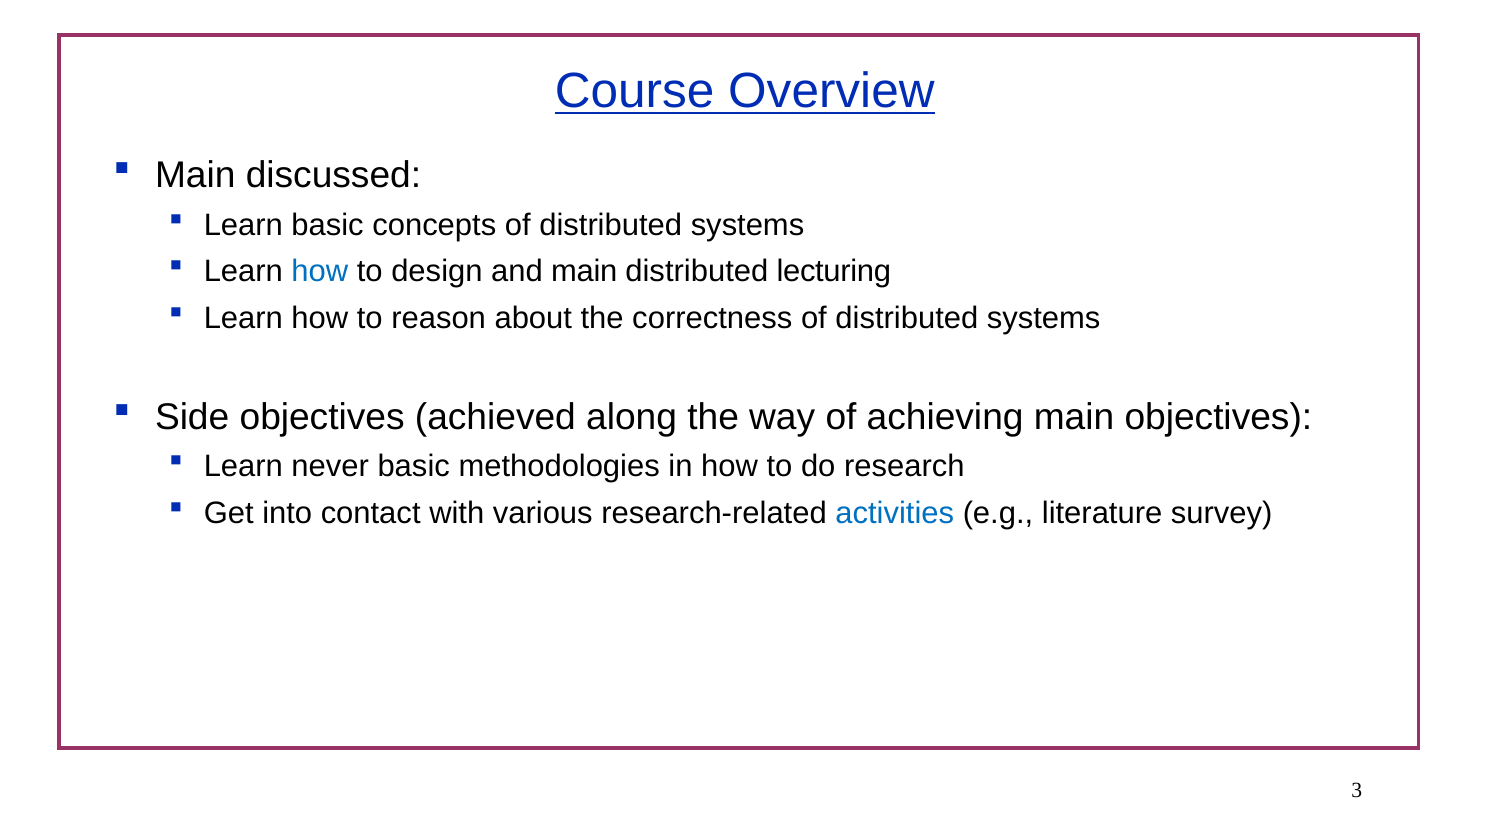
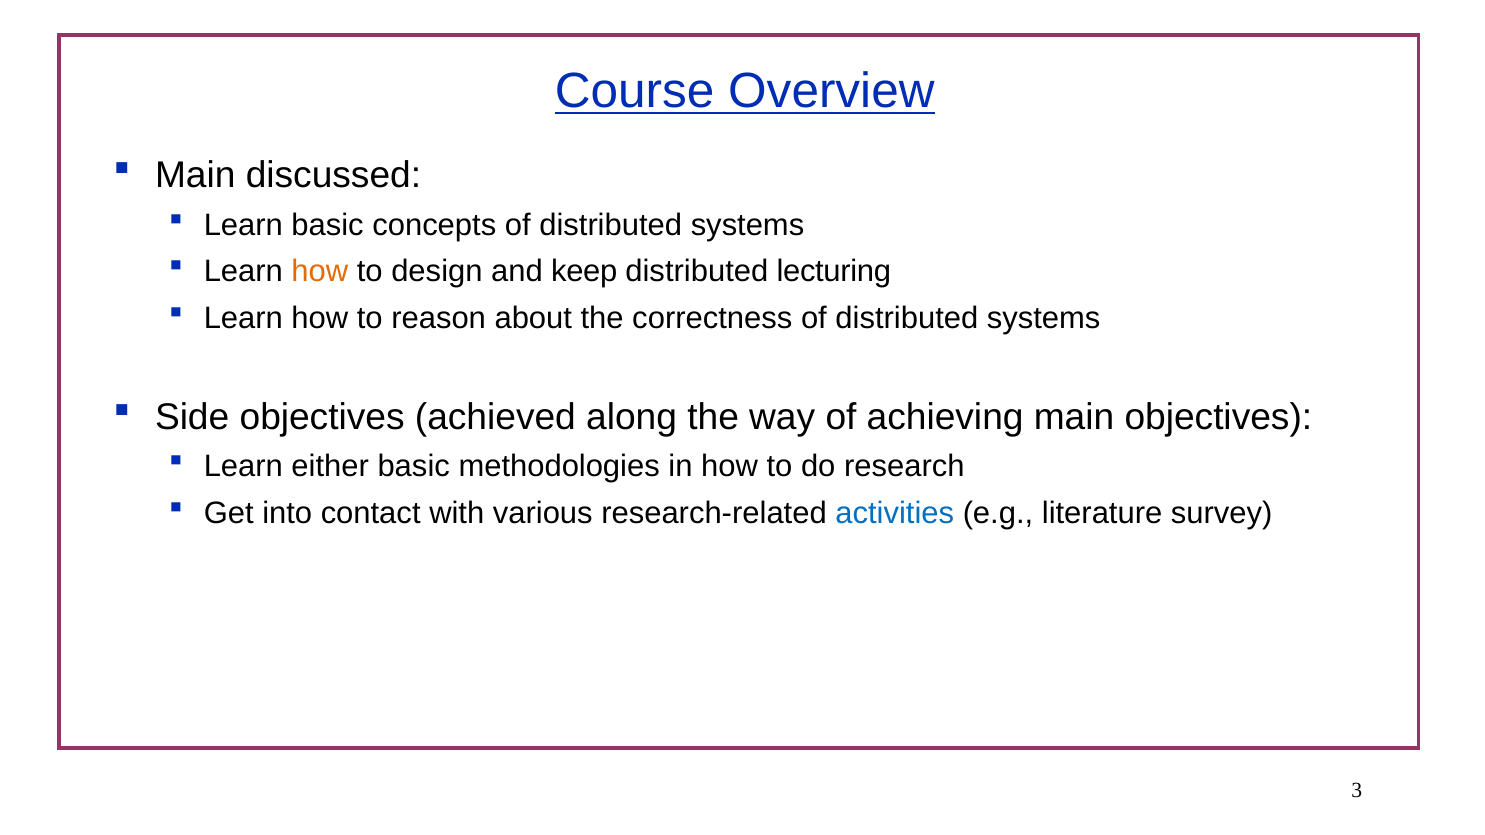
how at (320, 272) colour: blue -> orange
and main: main -> keep
never: never -> either
